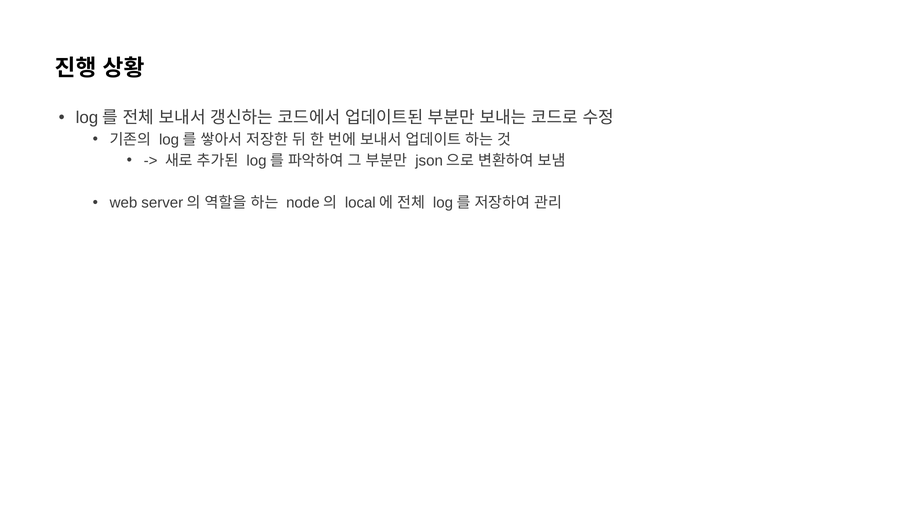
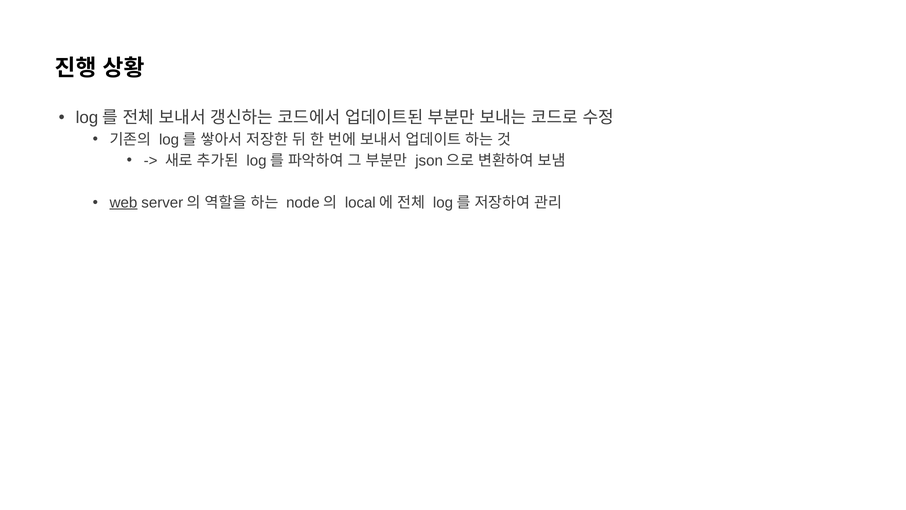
web underline: none -> present
